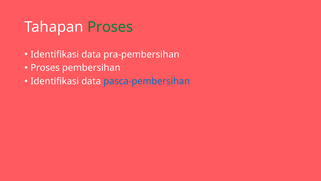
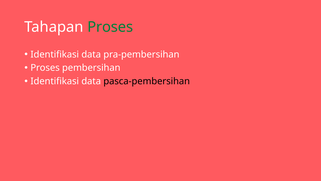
pasca-pembersihan colour: blue -> black
